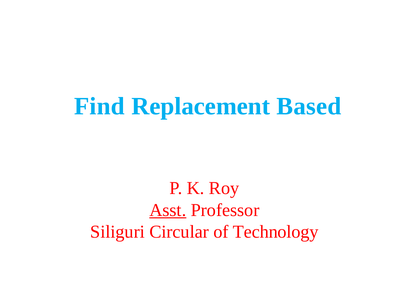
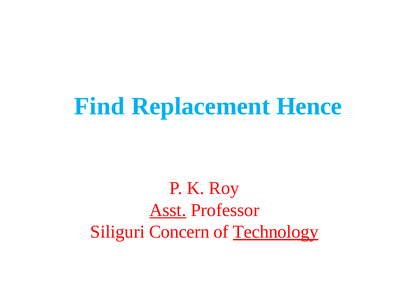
Based: Based -> Hence
Circular: Circular -> Concern
Technology underline: none -> present
